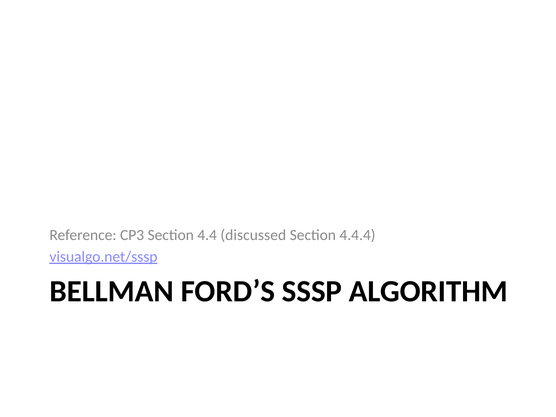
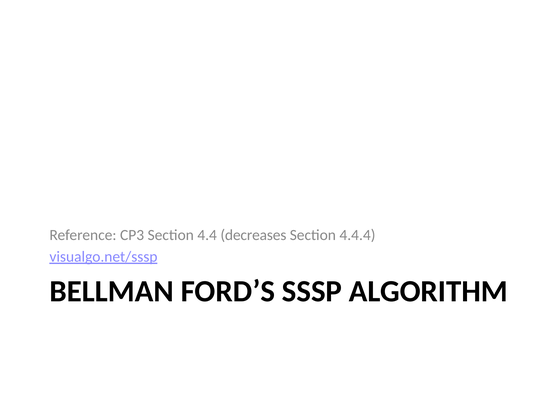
discussed: discussed -> decreases
